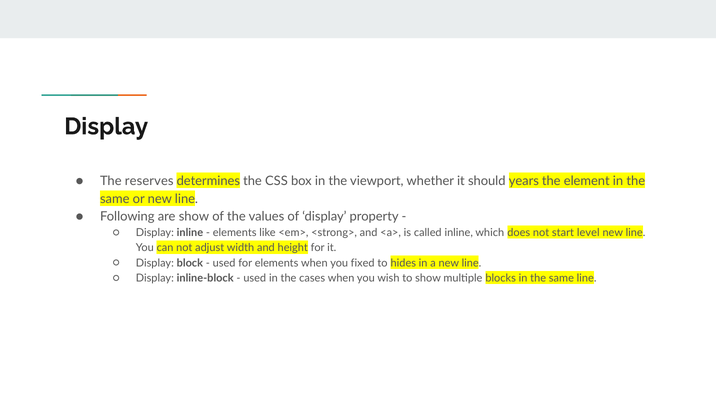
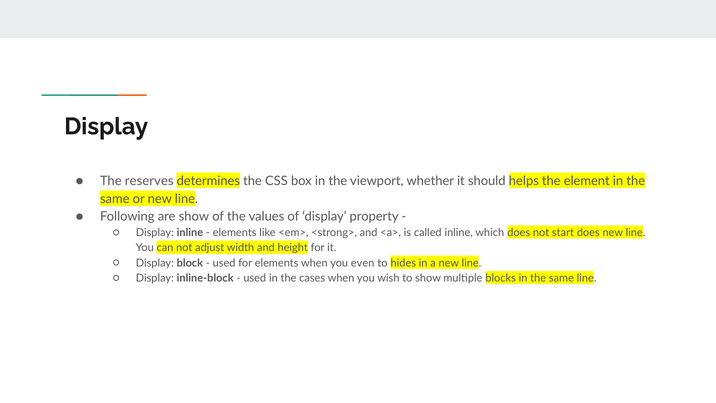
years: years -> helps
start level: level -> does
fixed: fixed -> even
